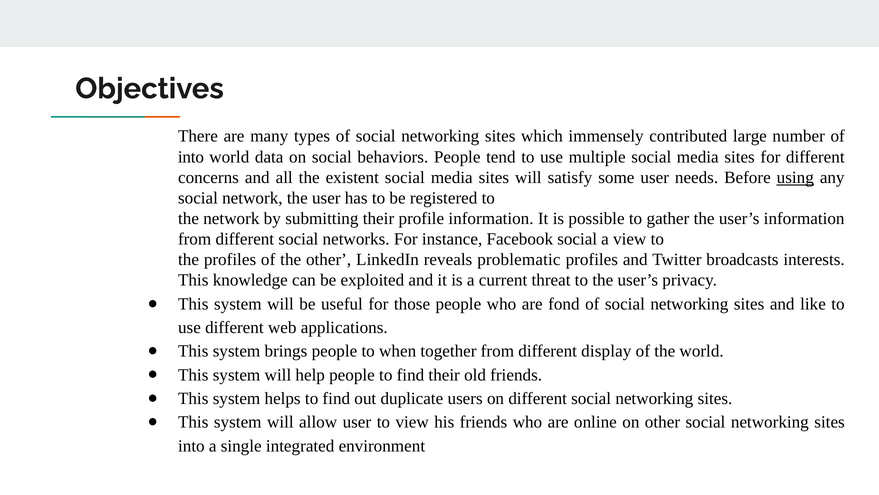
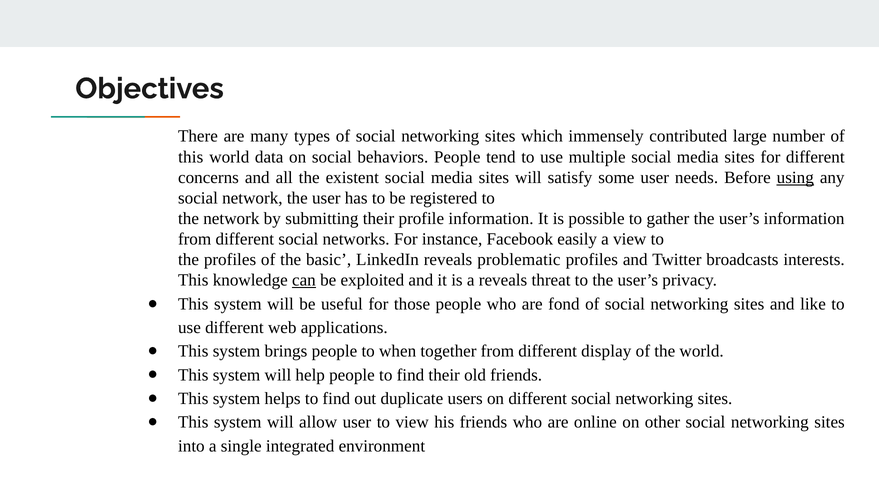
into at (191, 157): into -> this
Facebook social: social -> easily
the other: other -> basic
can underline: none -> present
a current: current -> reveals
